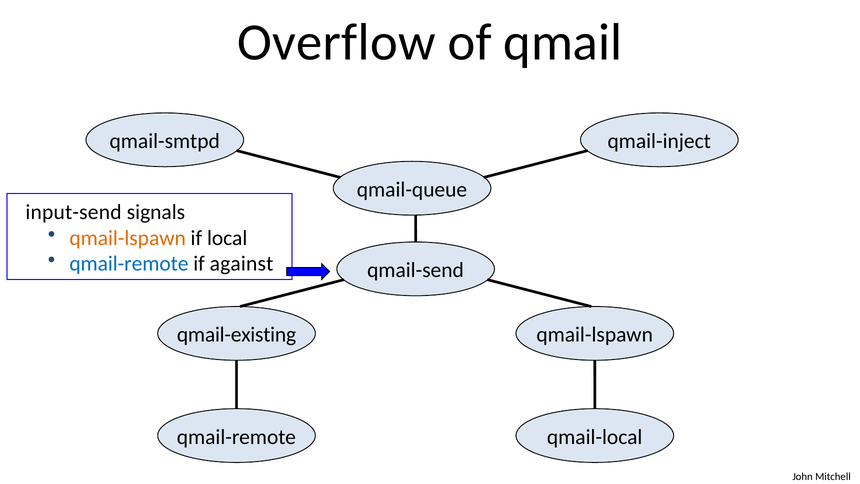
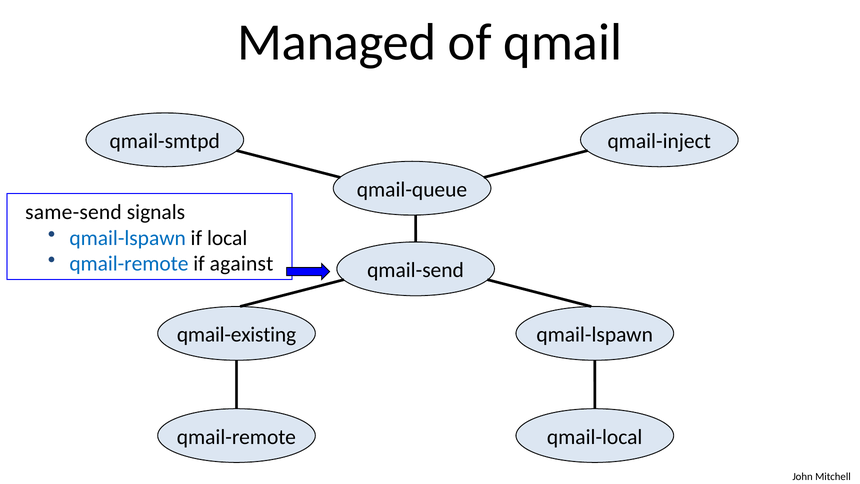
Overflow: Overflow -> Managed
input-send: input-send -> same-send
qmail-lspawn at (128, 238) colour: orange -> blue
